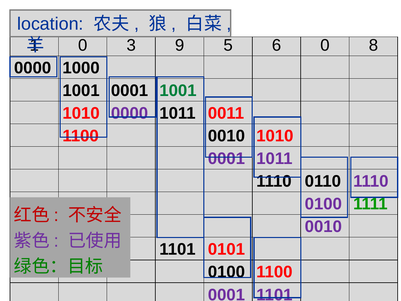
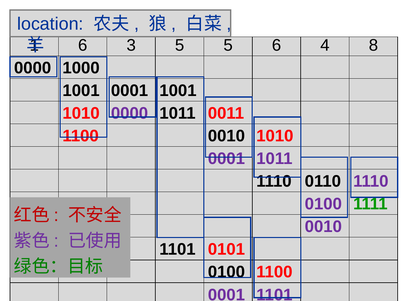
0 at (83, 45): 0 -> 6
3 9: 9 -> 5
6 0: 0 -> 4
1001 at (178, 91) colour: green -> black
